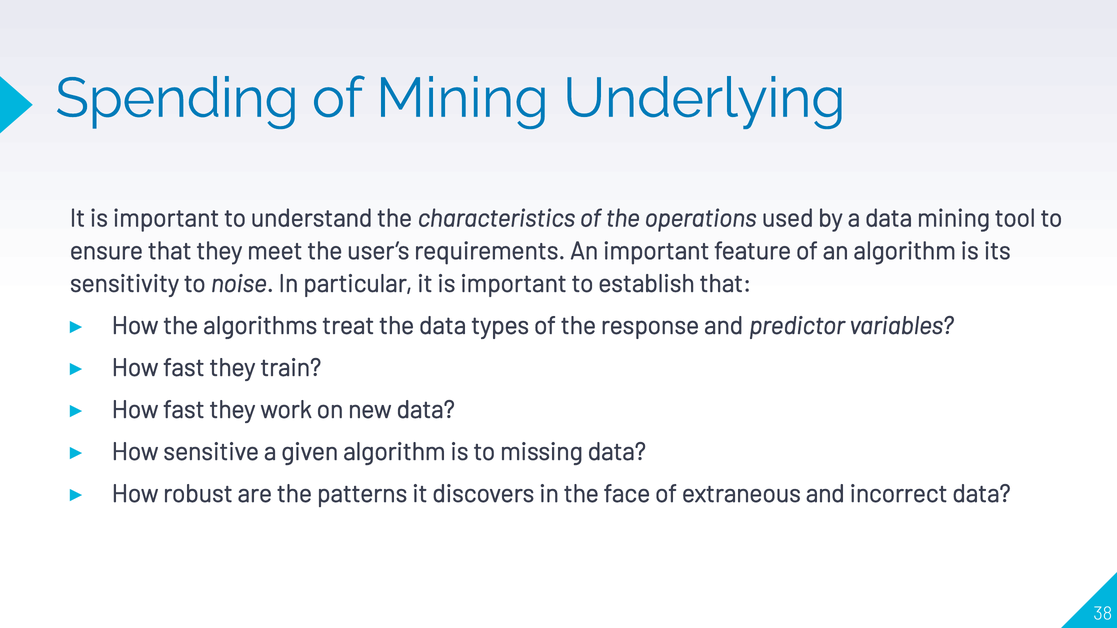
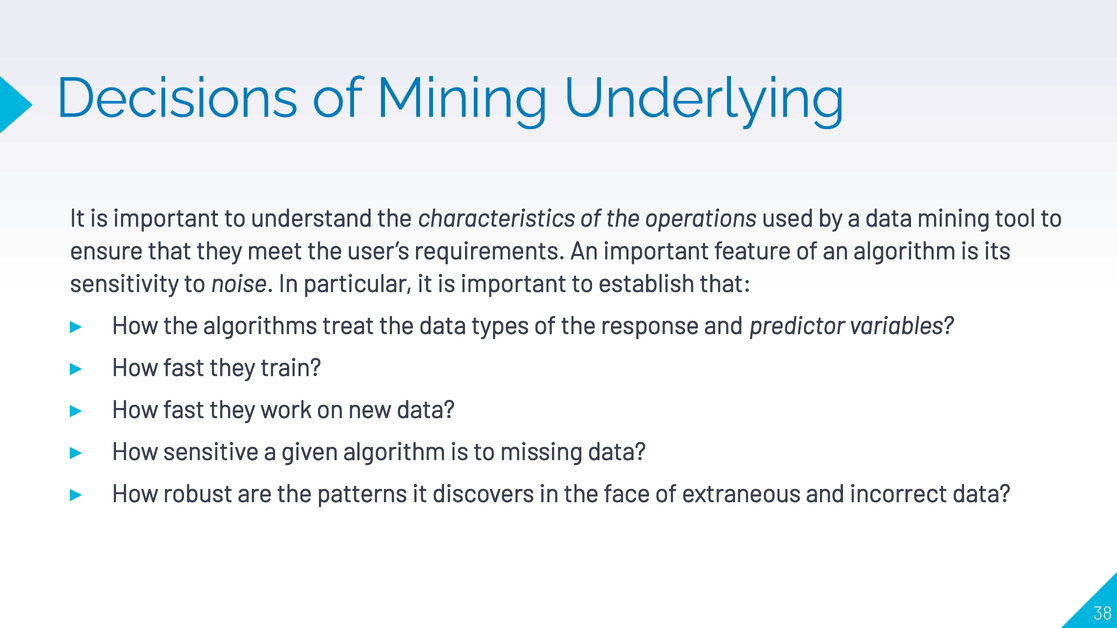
Spending: Spending -> Decisions
